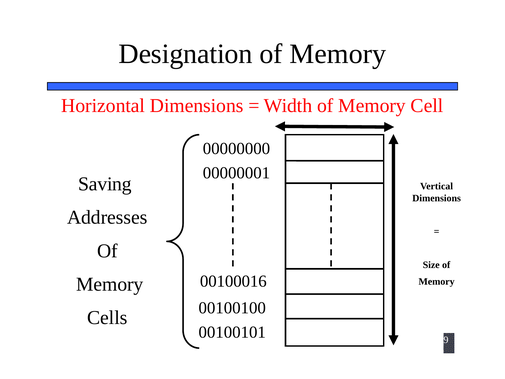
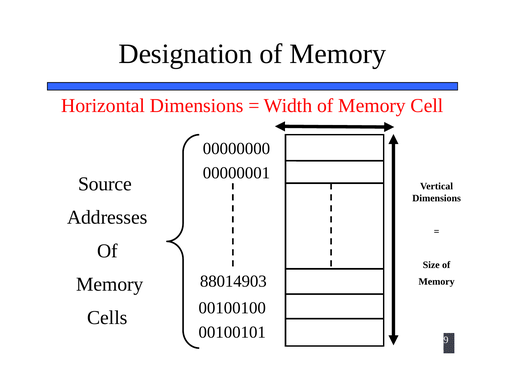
Saving: Saving -> Source
00100016: 00100016 -> 88014903
